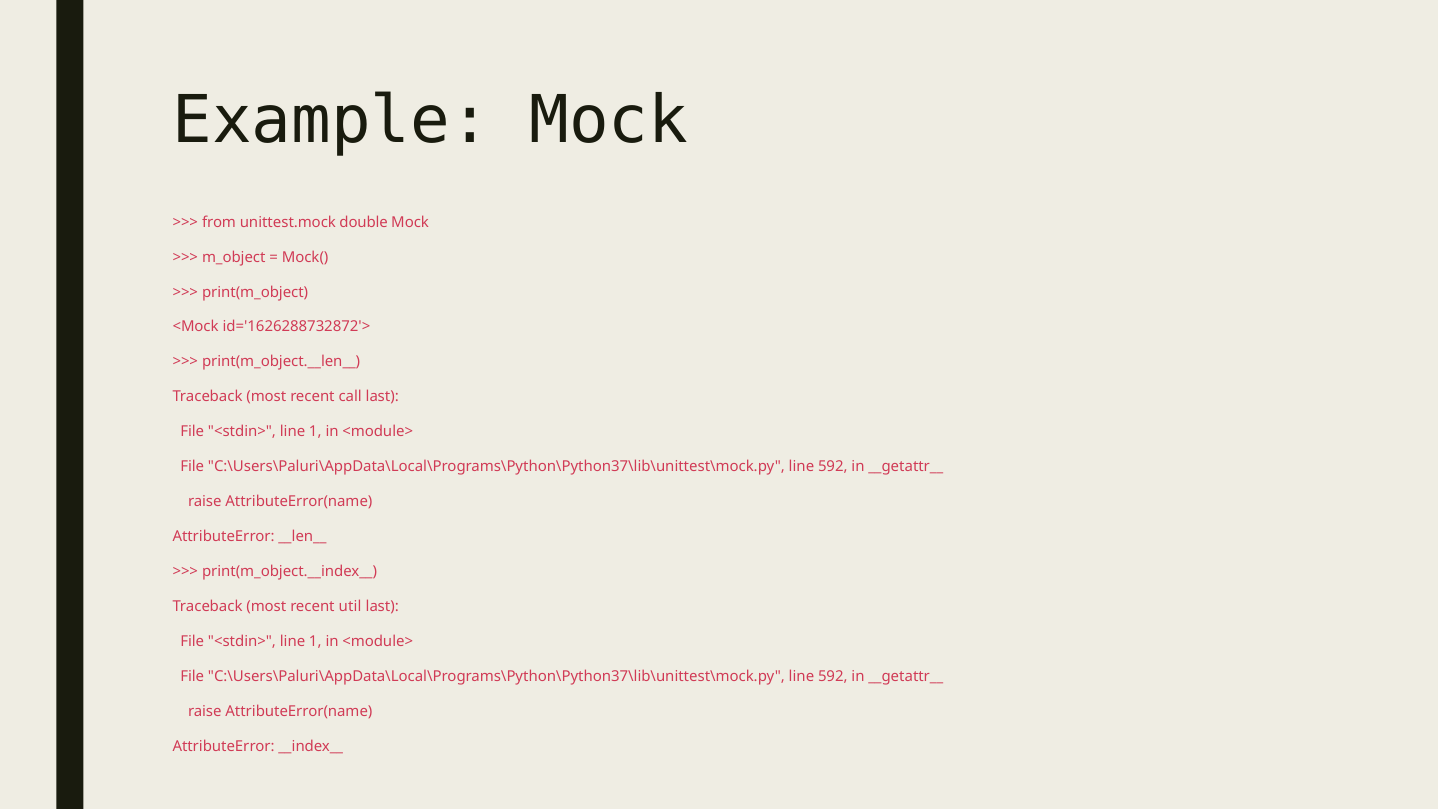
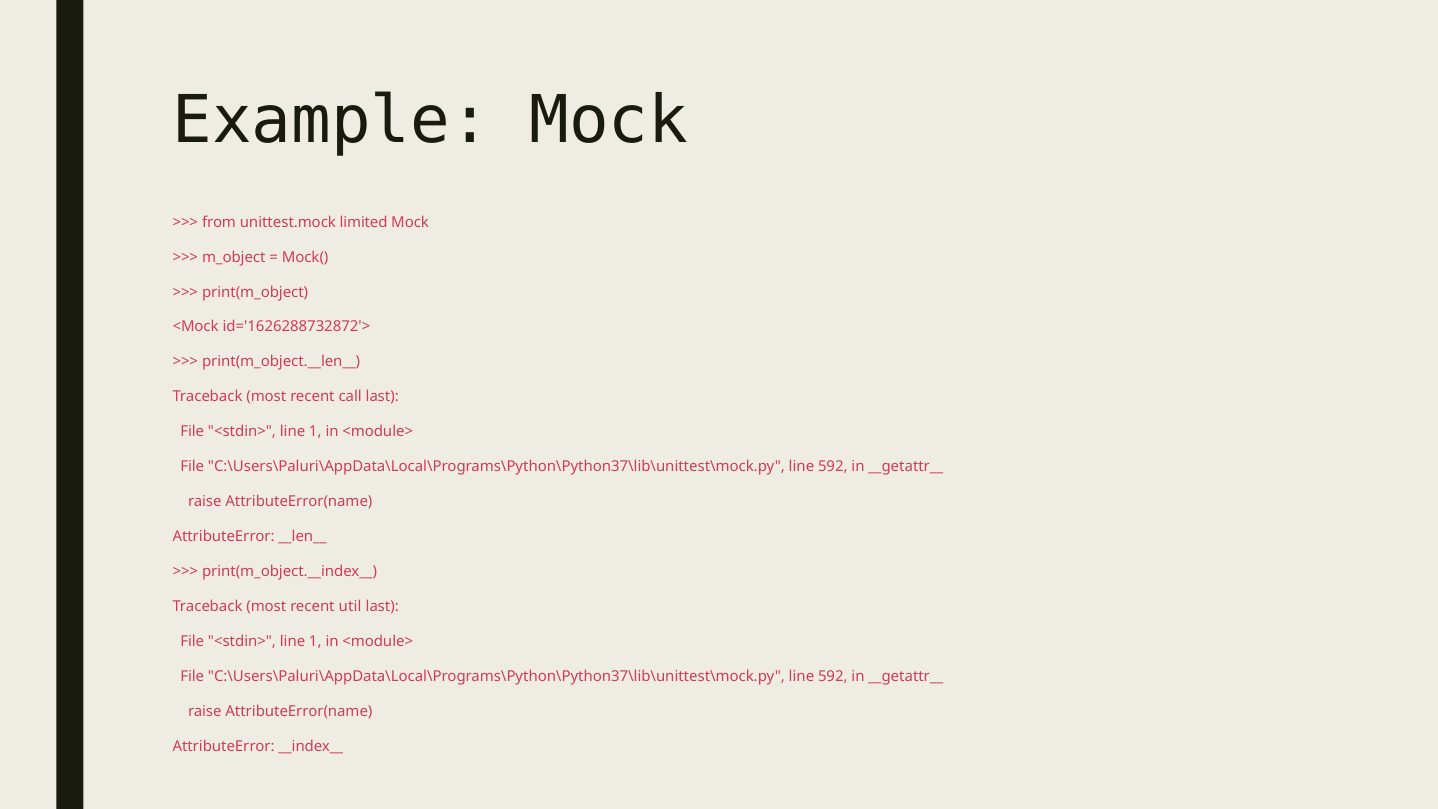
double: double -> limited
